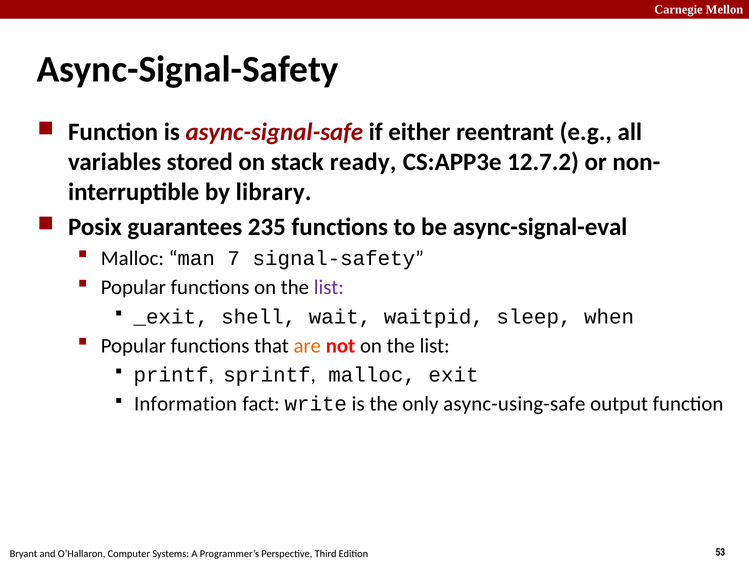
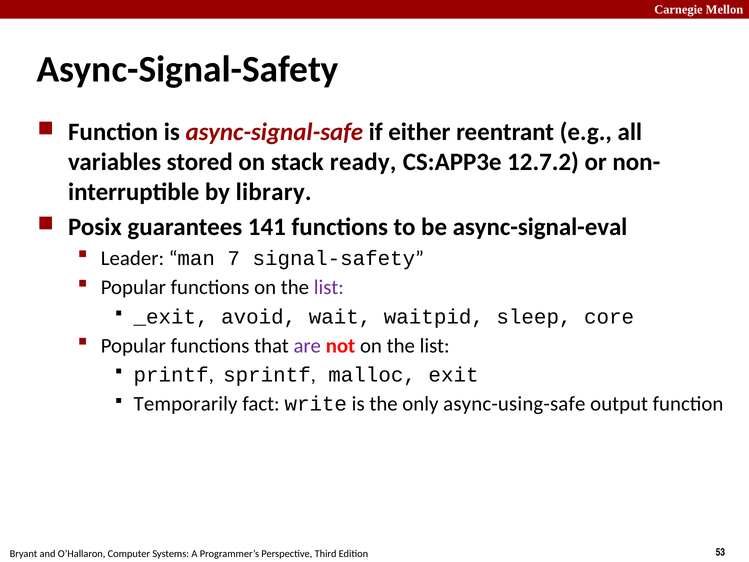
235: 235 -> 141
Malloc at (132, 258): Malloc -> Leader
shell: shell -> avoid
when: when -> core
are colour: orange -> purple
Information: Information -> Temporarily
